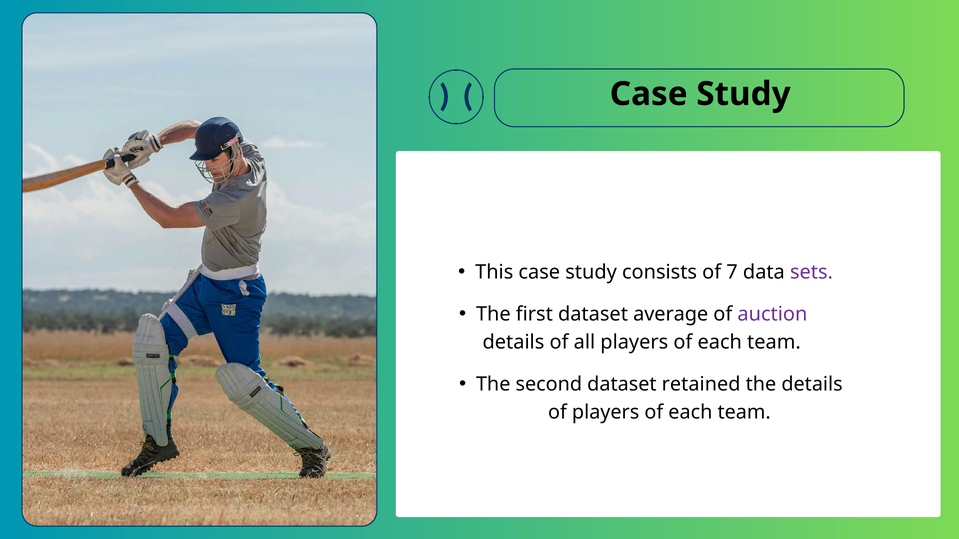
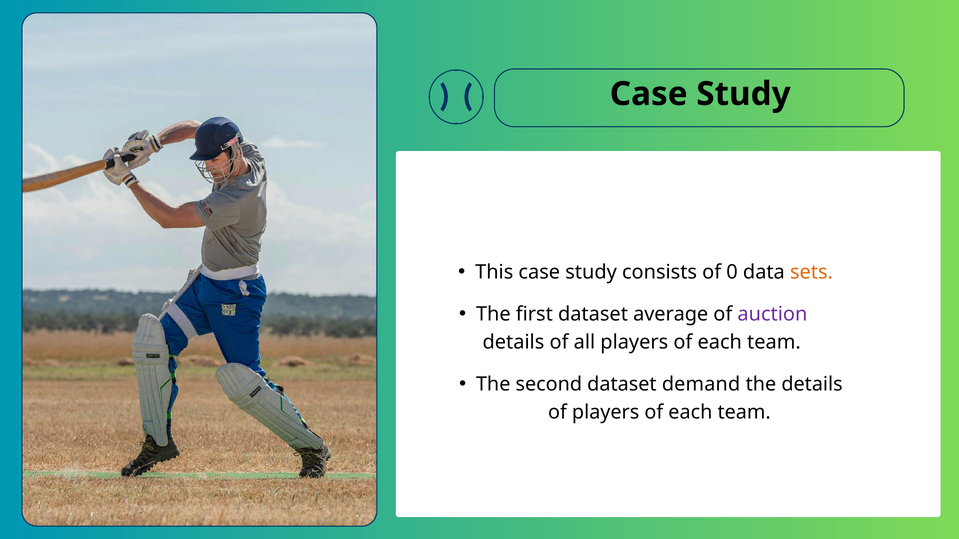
7: 7 -> 0
sets colour: purple -> orange
retained: retained -> demand
